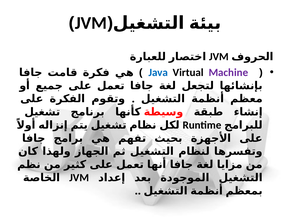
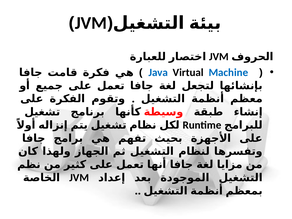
Machine colour: purple -> blue
